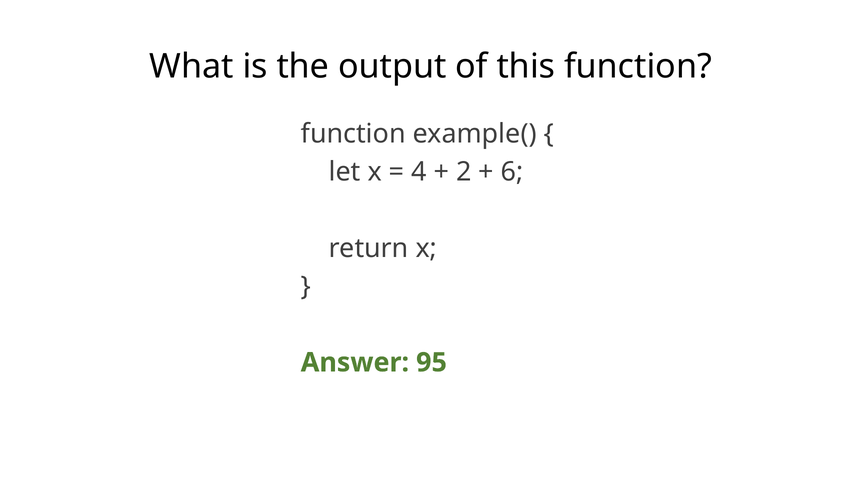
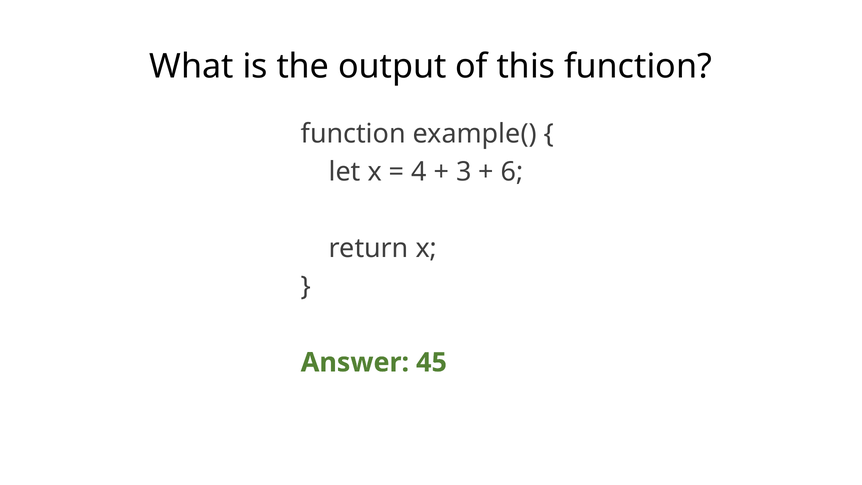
2: 2 -> 3
95: 95 -> 45
